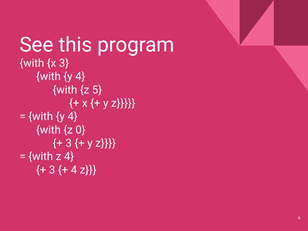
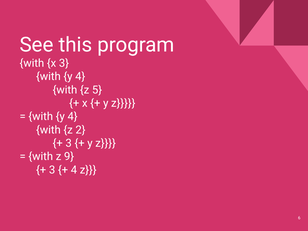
0: 0 -> 2
z 4: 4 -> 9
